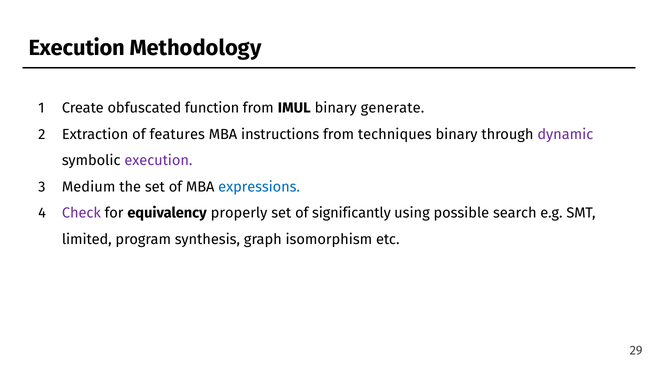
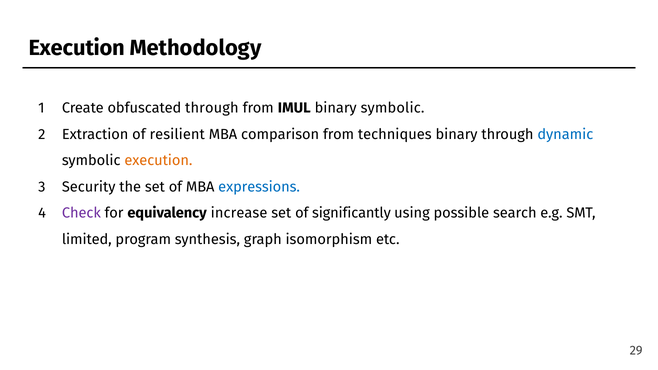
obfuscated function: function -> through
binary generate: generate -> symbolic
features: features -> resilient
instructions: instructions -> comparison
dynamic colour: purple -> blue
execution at (158, 161) colour: purple -> orange
Medium: Medium -> Security
properly: properly -> increase
